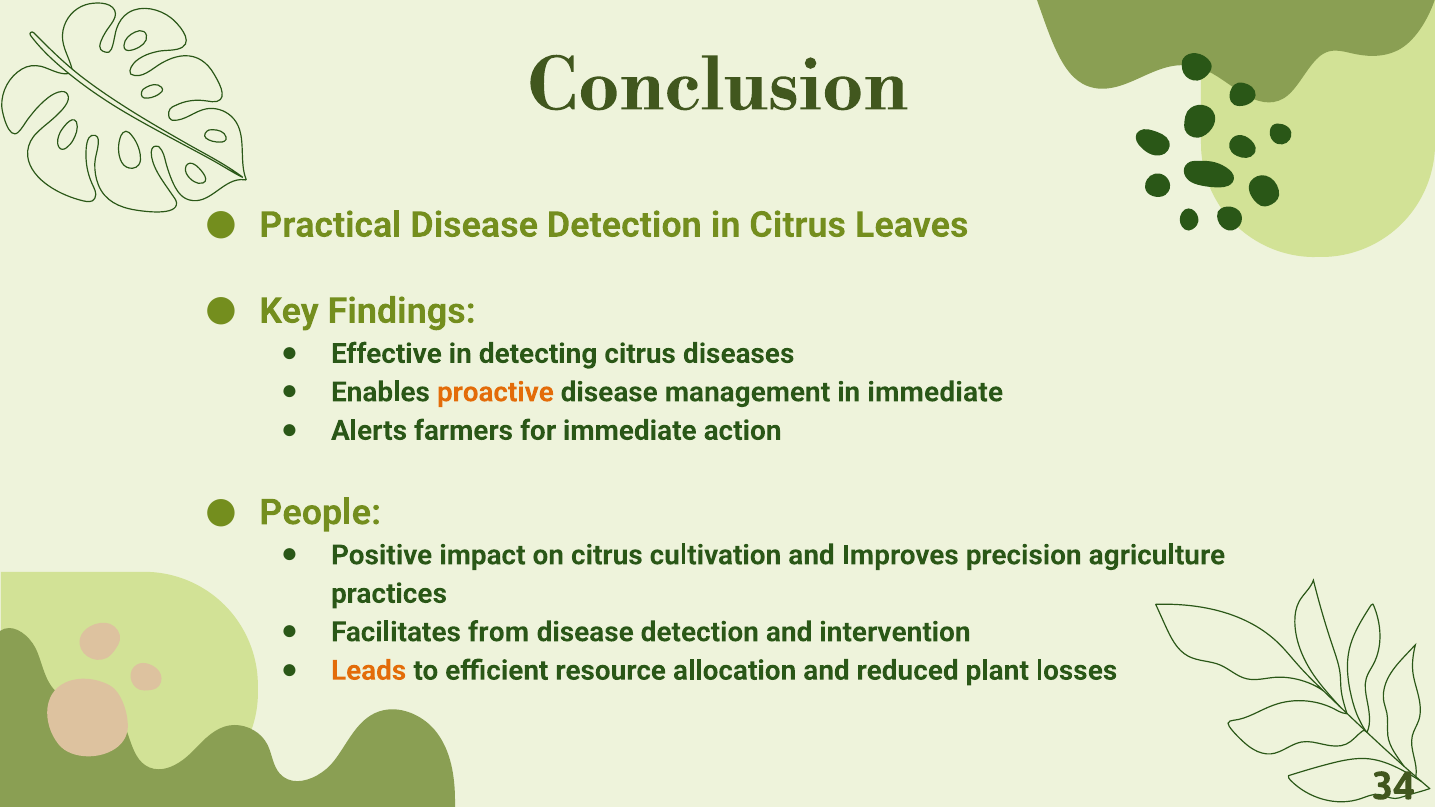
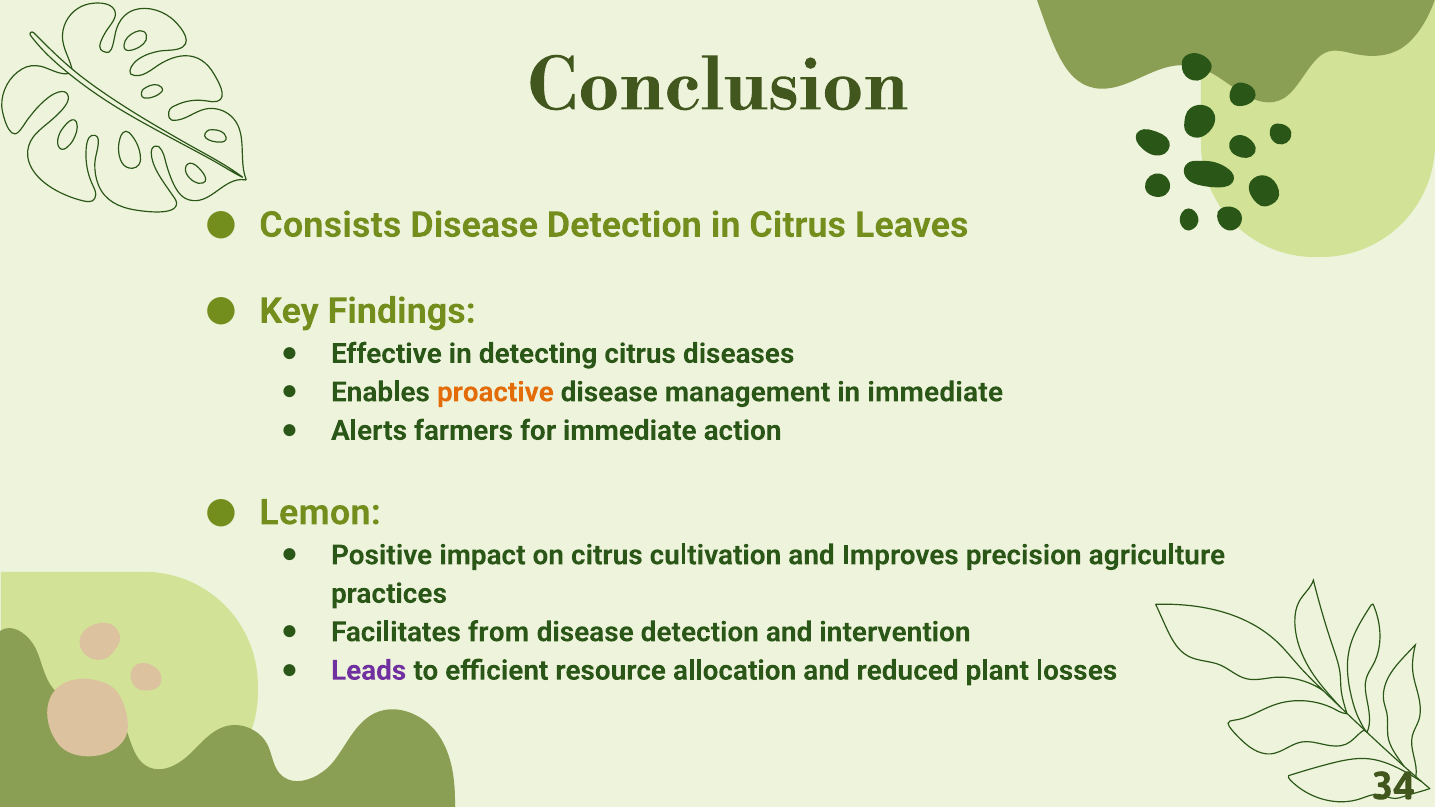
Practical: Practical -> Consists
People: People -> Lemon
Leads colour: orange -> purple
